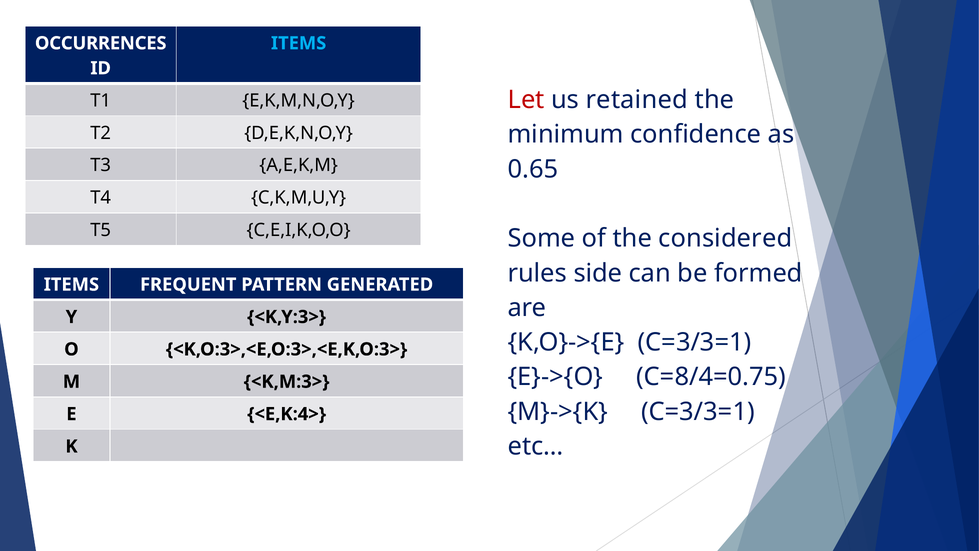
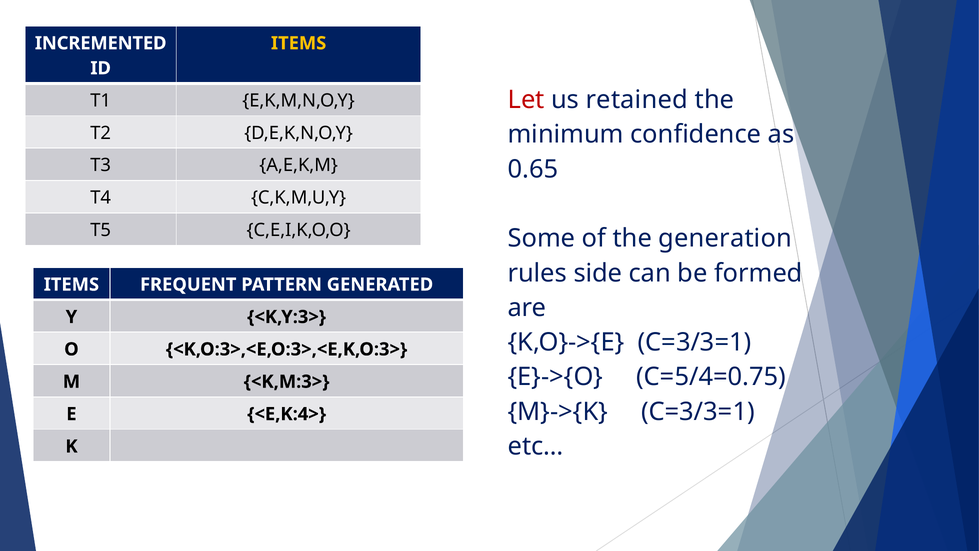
OCCURRENCES: OCCURRENCES -> INCREMENTED
ITEMS at (299, 43) colour: light blue -> yellow
considered: considered -> generation
C=8/4=0.75: C=8/4=0.75 -> C=5/4=0.75
